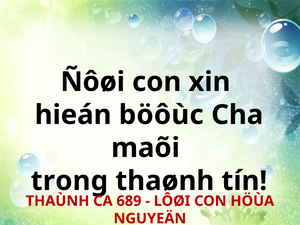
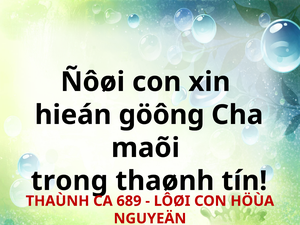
böôùc: böôùc -> göông
